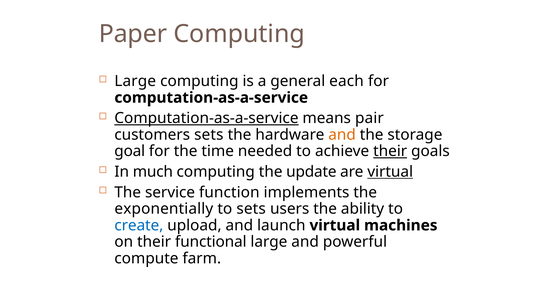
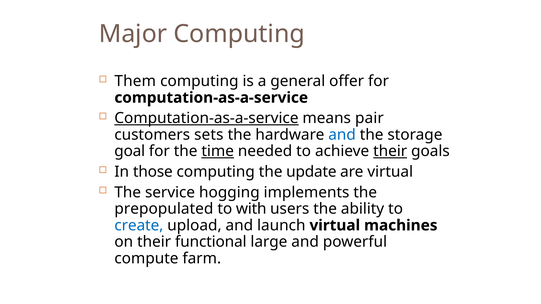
Paper: Paper -> Major
Large at (135, 81): Large -> Them
each: each -> offer
and at (342, 135) colour: orange -> blue
time underline: none -> present
much: much -> those
virtual at (390, 172) underline: present -> none
function: function -> hogging
exponentially: exponentially -> prepopulated
to sets: sets -> with
